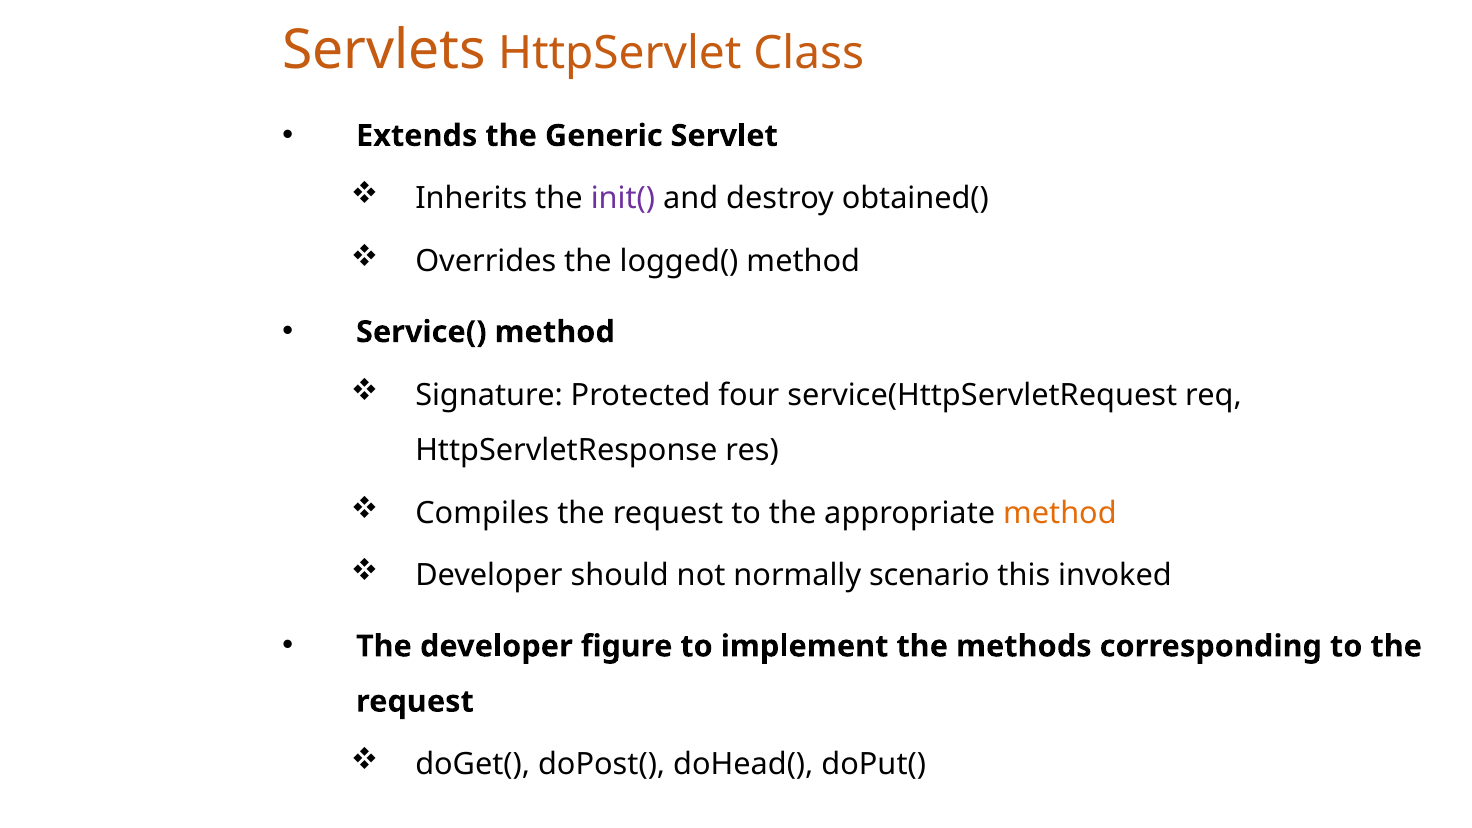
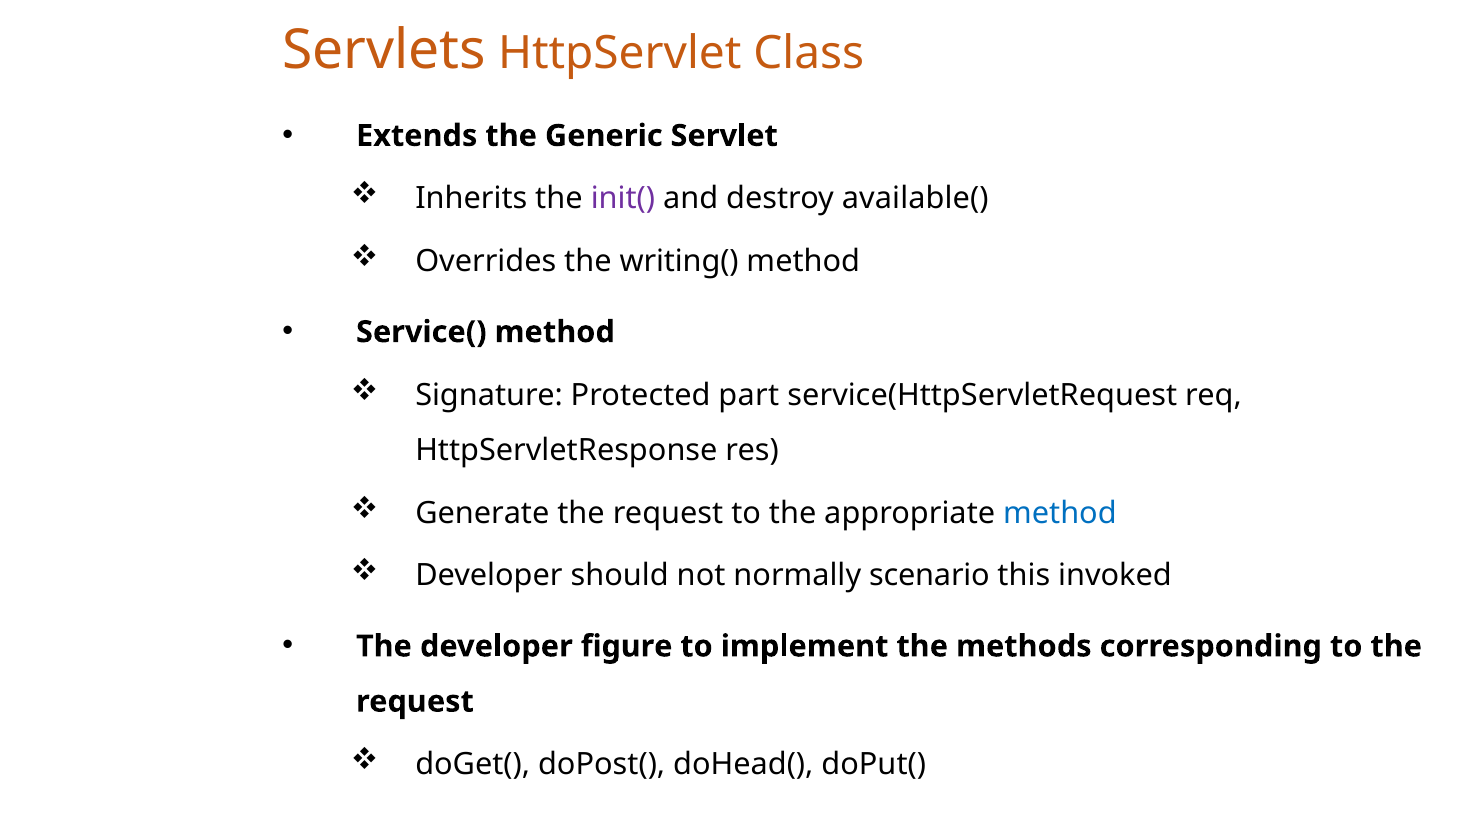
obtained(: obtained( -> available(
logged(: logged( -> writing(
four: four -> part
Compiles: Compiles -> Generate
method at (1060, 513) colour: orange -> blue
